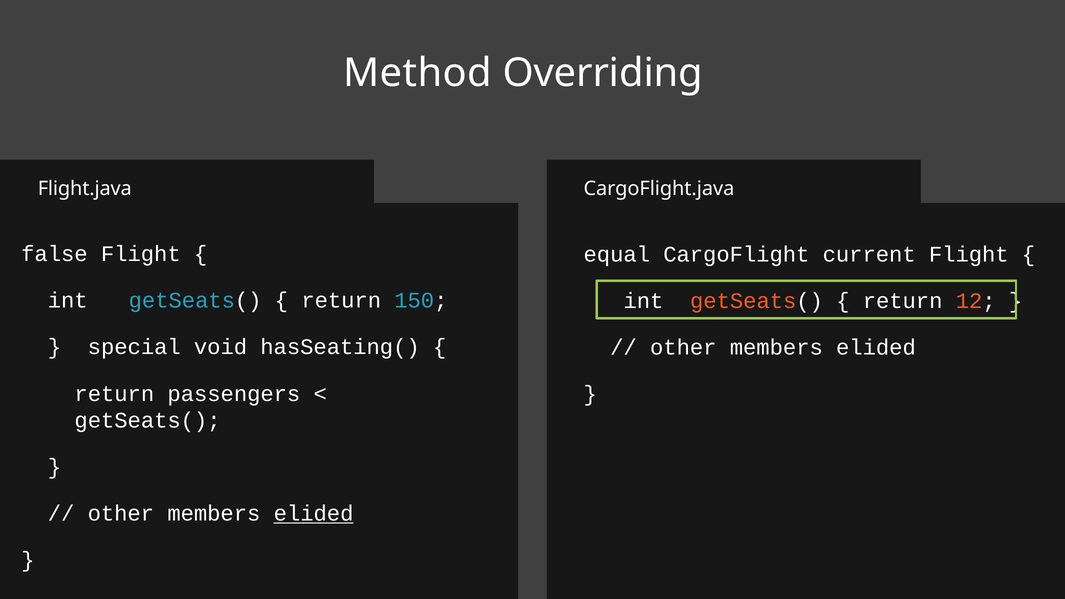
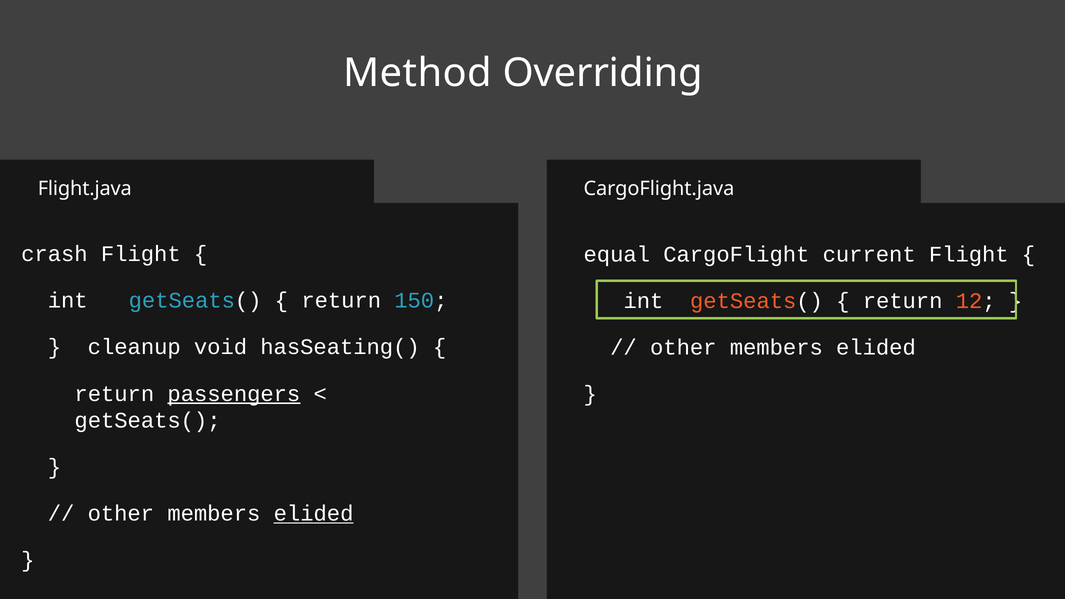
false: false -> crash
special: special -> cleanup
passengers underline: none -> present
